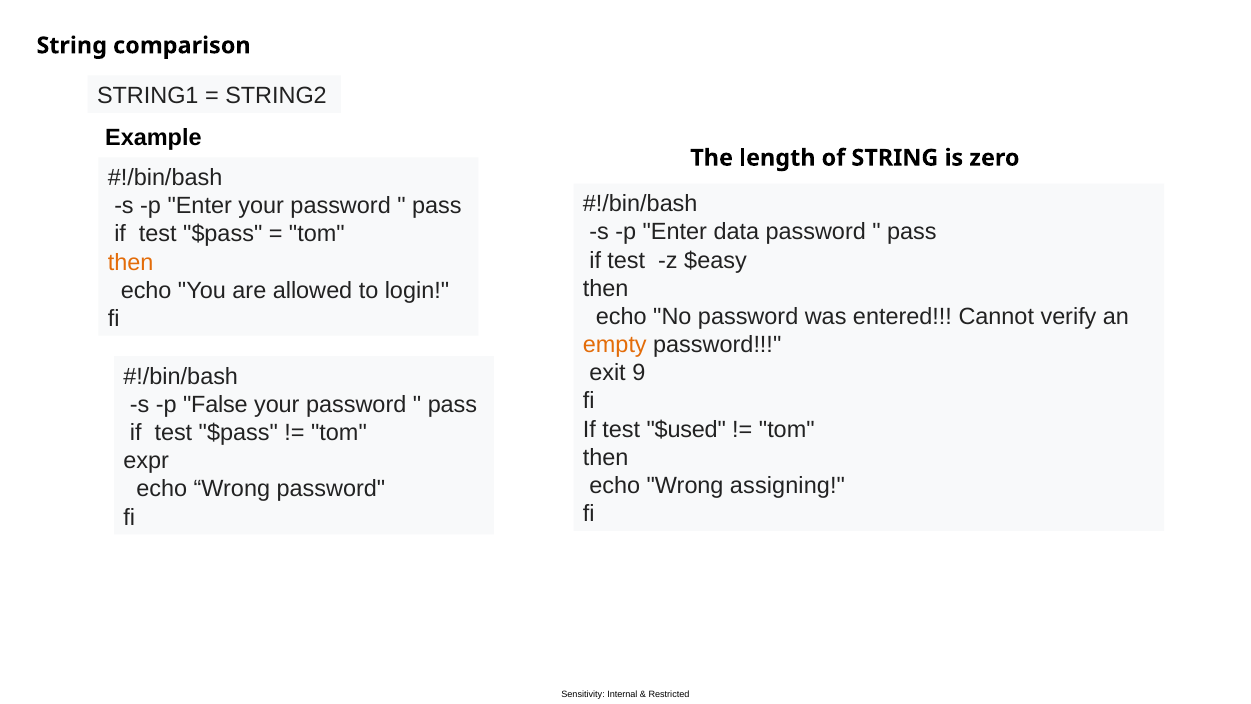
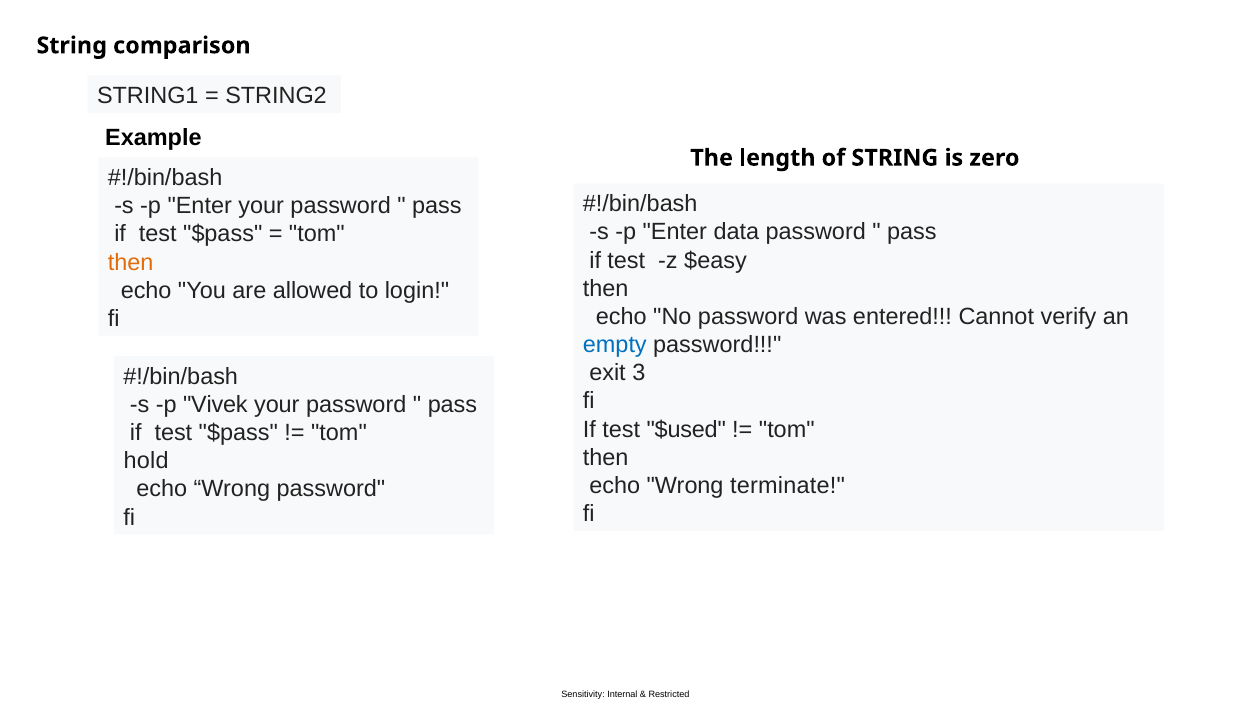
empty colour: orange -> blue
9: 9 -> 3
False: False -> Vivek
expr: expr -> hold
assigning: assigning -> terminate
